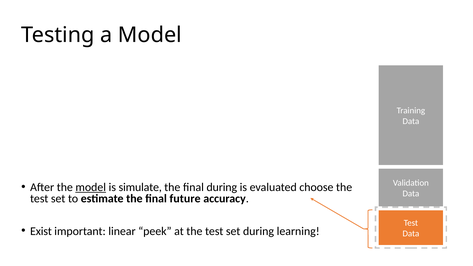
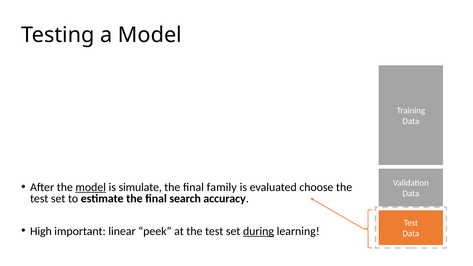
final during: during -> family
future: future -> search
Exist: Exist -> High
during at (259, 231) underline: none -> present
